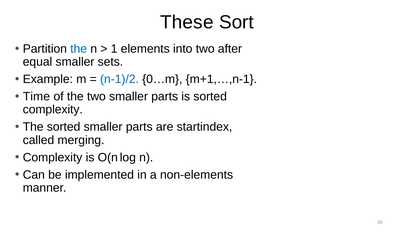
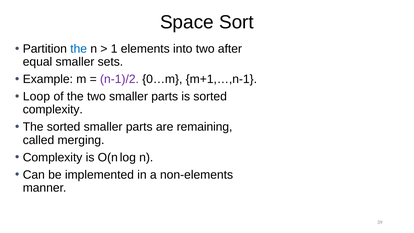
These: These -> Space
n-1)/2 colour: blue -> purple
Time: Time -> Loop
startindex: startindex -> remaining
